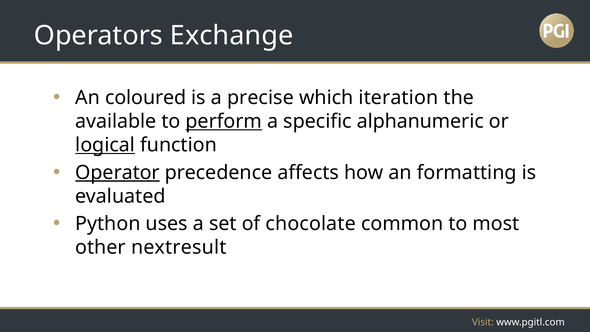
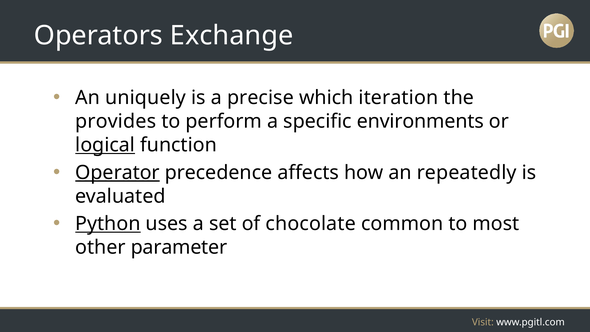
coloured: coloured -> uniquely
available: available -> provides
perform underline: present -> none
alphanumeric: alphanumeric -> environments
formatting: formatting -> repeatedly
Python underline: none -> present
nextresult: nextresult -> parameter
